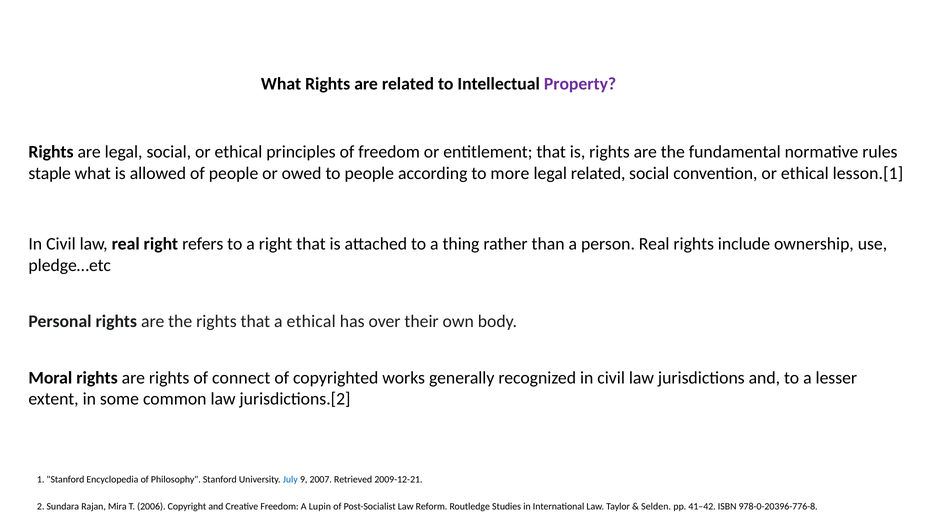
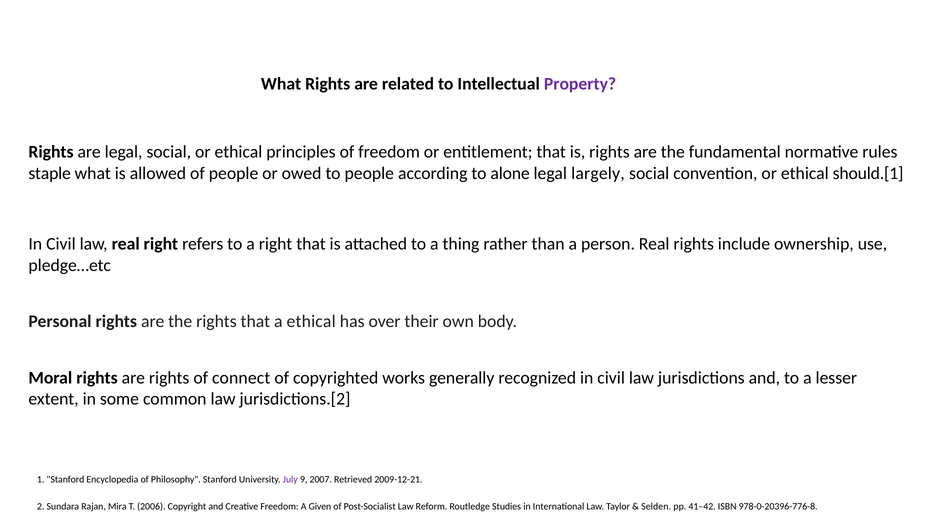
more: more -> alone
legal related: related -> largely
lesson.[1: lesson.[1 -> should.[1
July colour: blue -> purple
Lupin: Lupin -> Given
